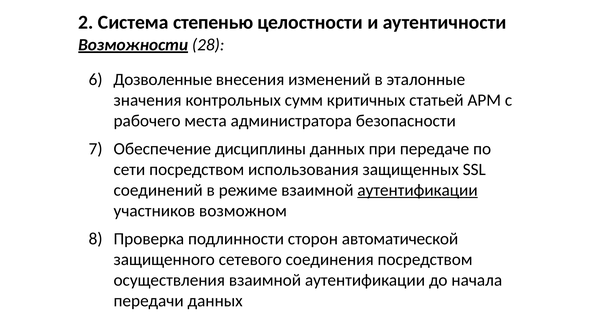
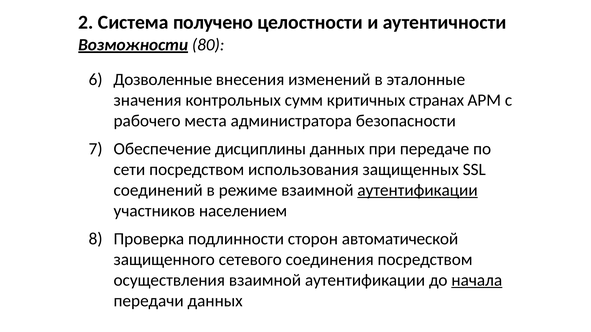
степенью: степенью -> получено
28: 28 -> 80
статьей: статьей -> странах
возможном: возможном -> населением
начала underline: none -> present
